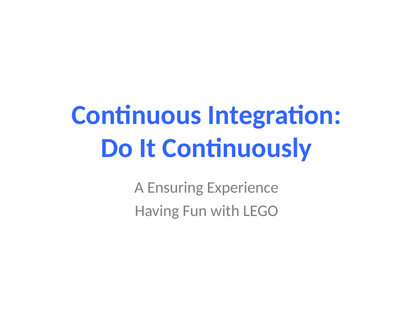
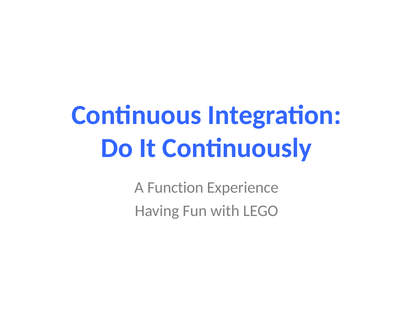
Ensuring: Ensuring -> Function
